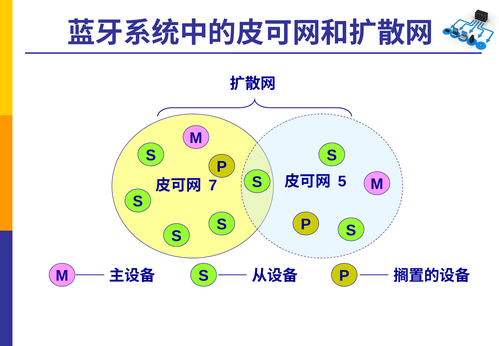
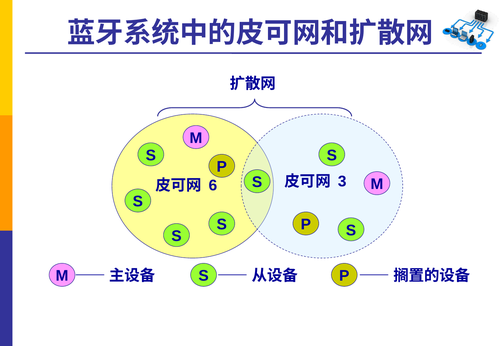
5: 5 -> 3
7: 7 -> 6
